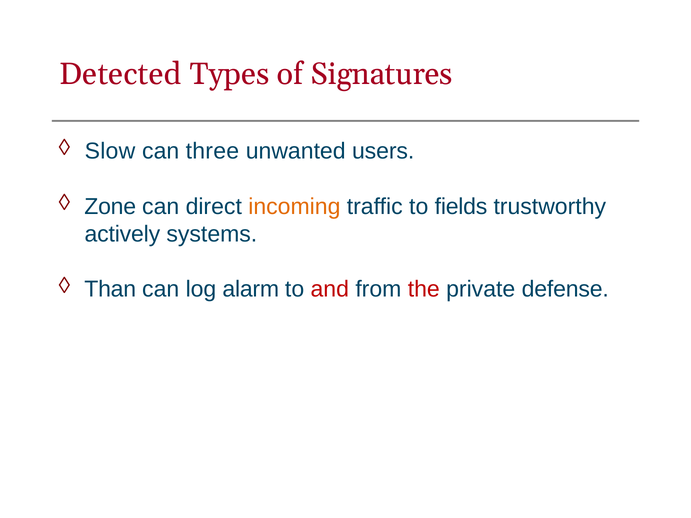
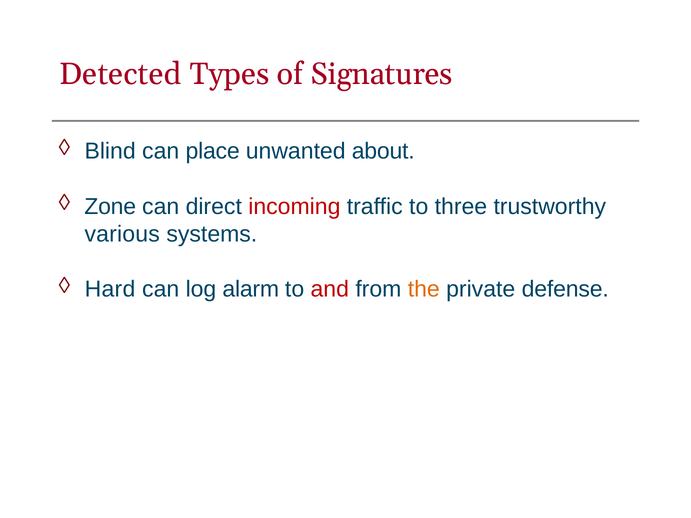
Slow: Slow -> Blind
three: three -> place
users: users -> about
incoming colour: orange -> red
fields: fields -> three
actively: actively -> various
Than: Than -> Hard
the colour: red -> orange
